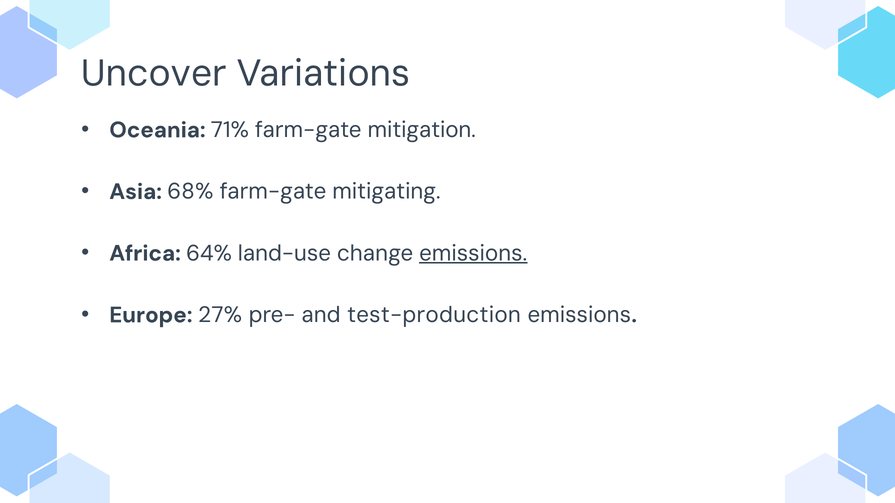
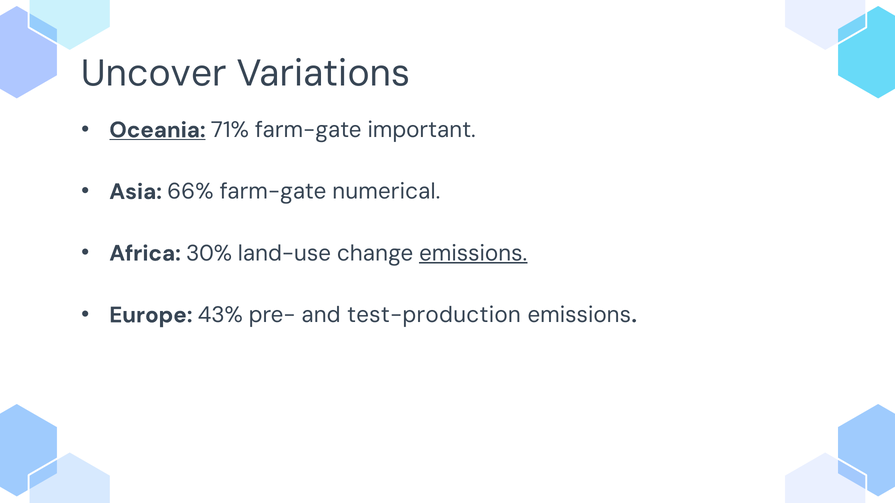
Oceania underline: none -> present
mitigation: mitigation -> important
68%: 68% -> 66%
mitigating: mitigating -> numerical
64%: 64% -> 30%
27%: 27% -> 43%
